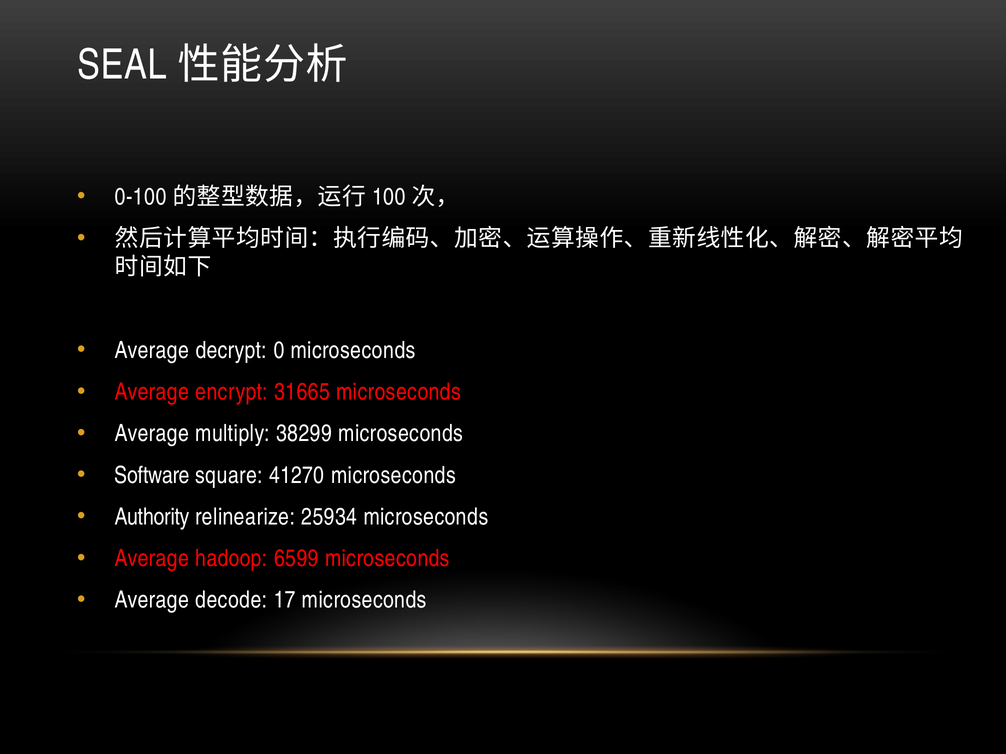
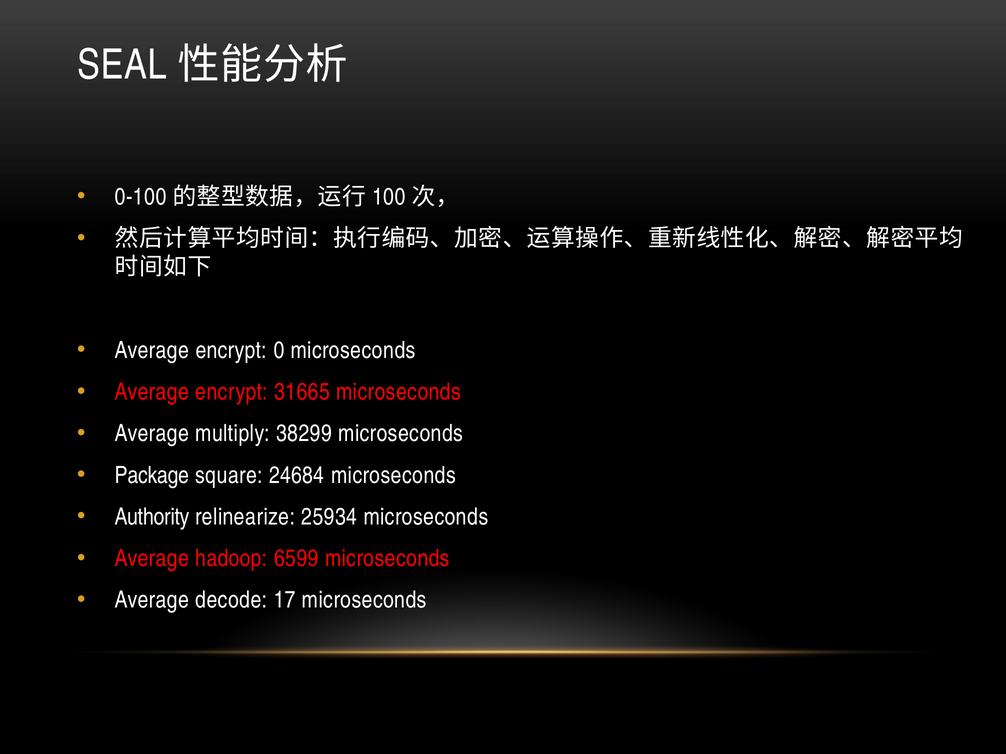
decrypt at (231, 351): decrypt -> encrypt
Software: Software -> Package
41270: 41270 -> 24684
